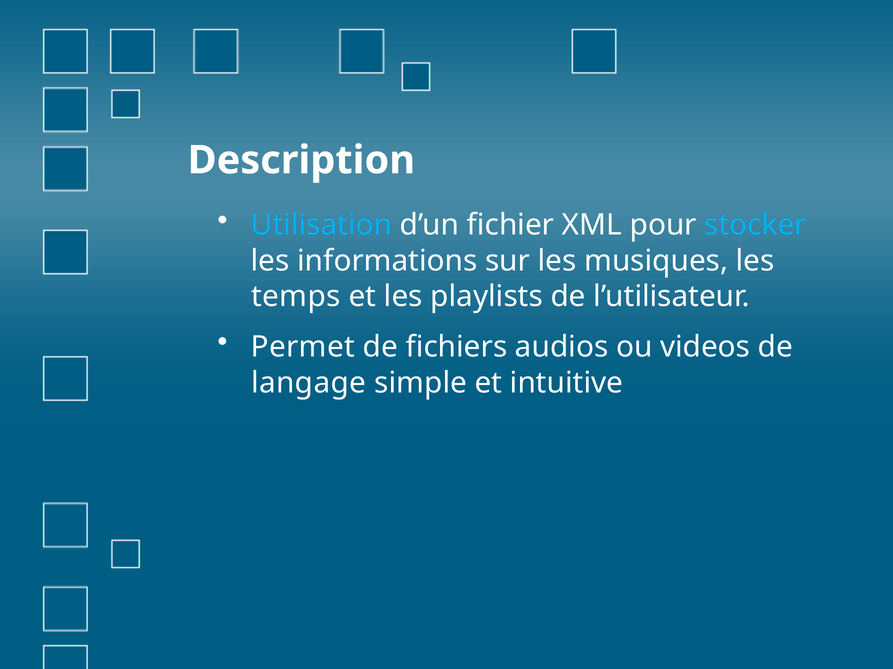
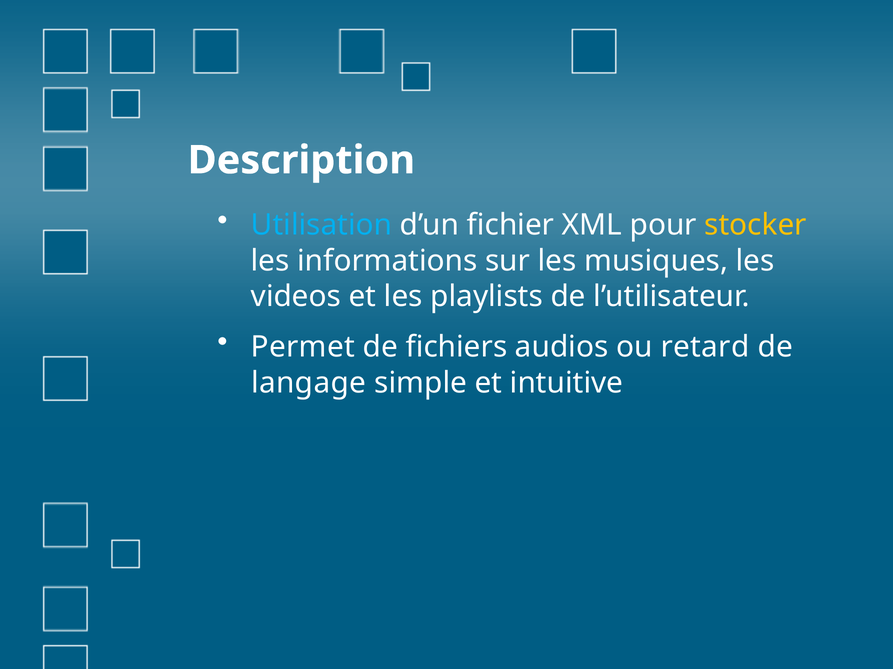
stocker colour: light blue -> yellow
temps: temps -> videos
videos: videos -> retard
